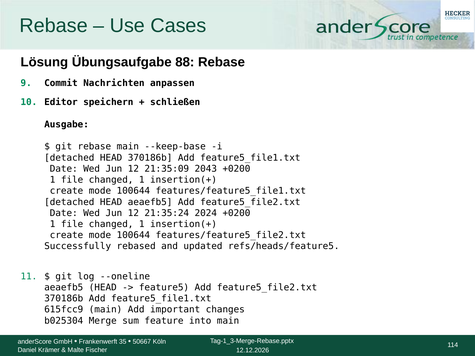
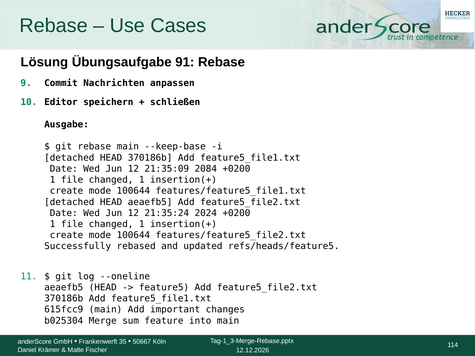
88: 88 -> 91
2043: 2043 -> 2084
